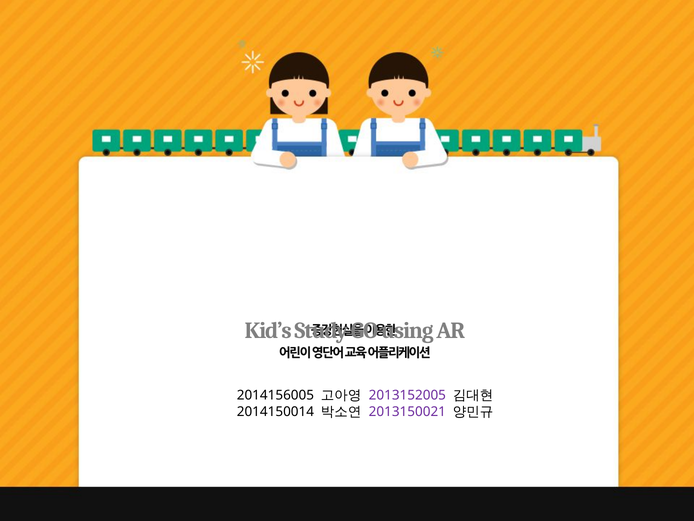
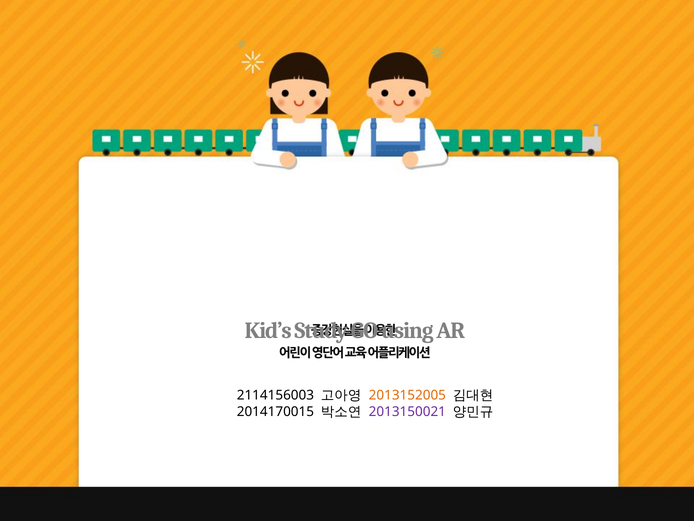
2014156005: 2014156005 -> 2114156003
2013152005 colour: purple -> orange
2014150014: 2014150014 -> 2014170015
